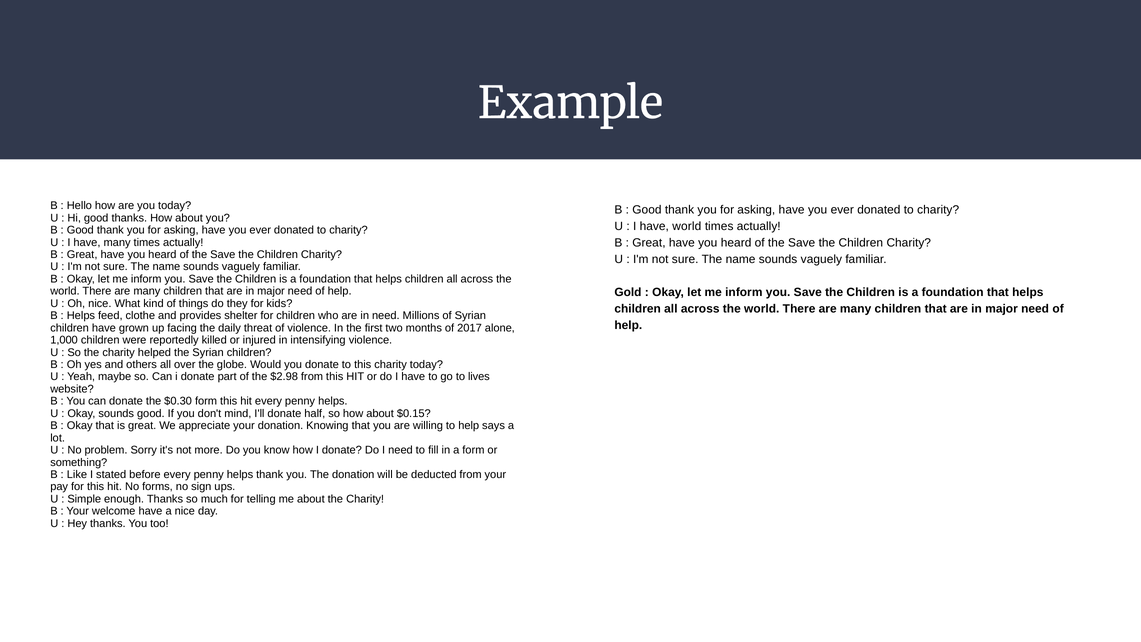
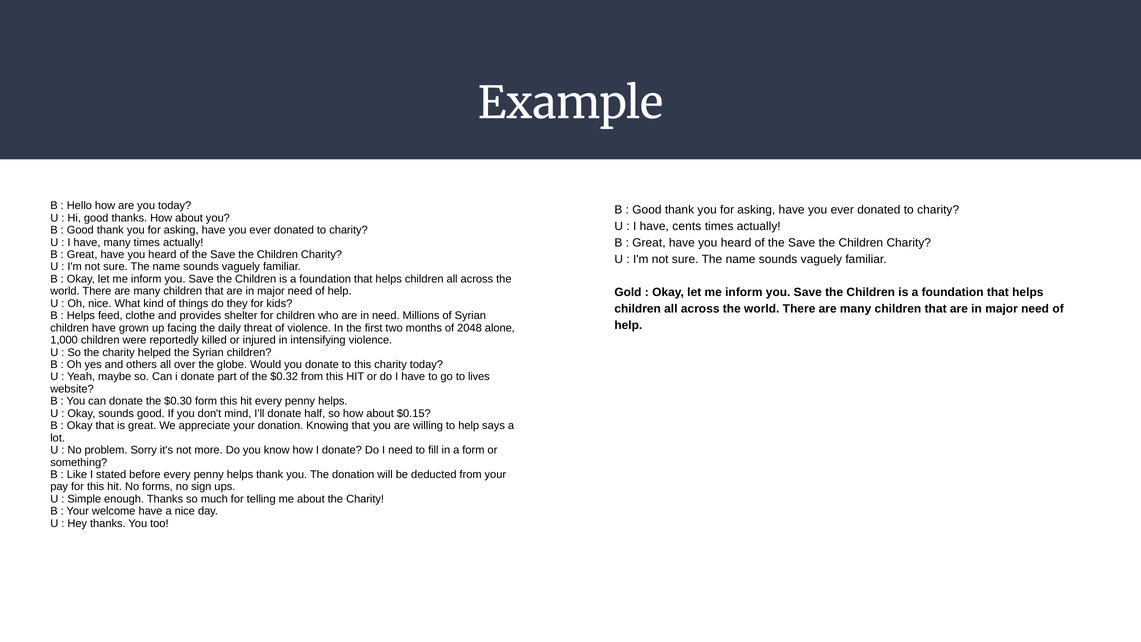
have world: world -> cents
2017: 2017 -> 2048
$2.98: $2.98 -> $0.32
